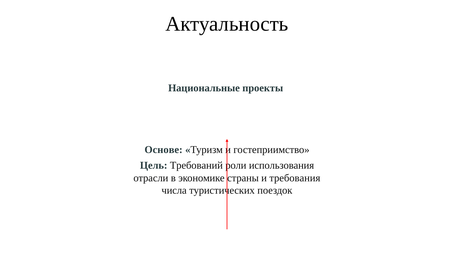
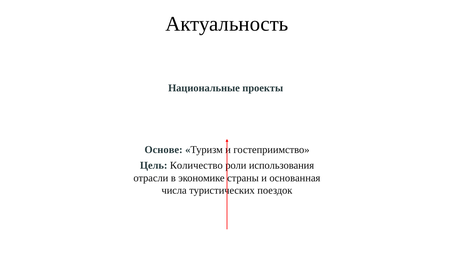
Требований: Требований -> Количество
требования: требования -> основанная
